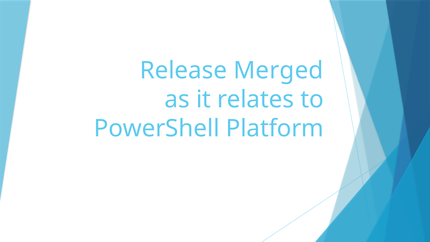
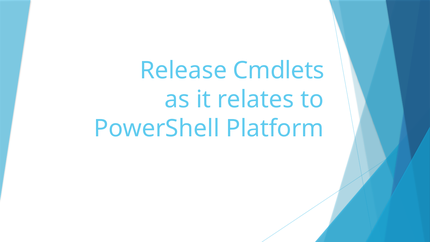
Merged: Merged -> Cmdlets
